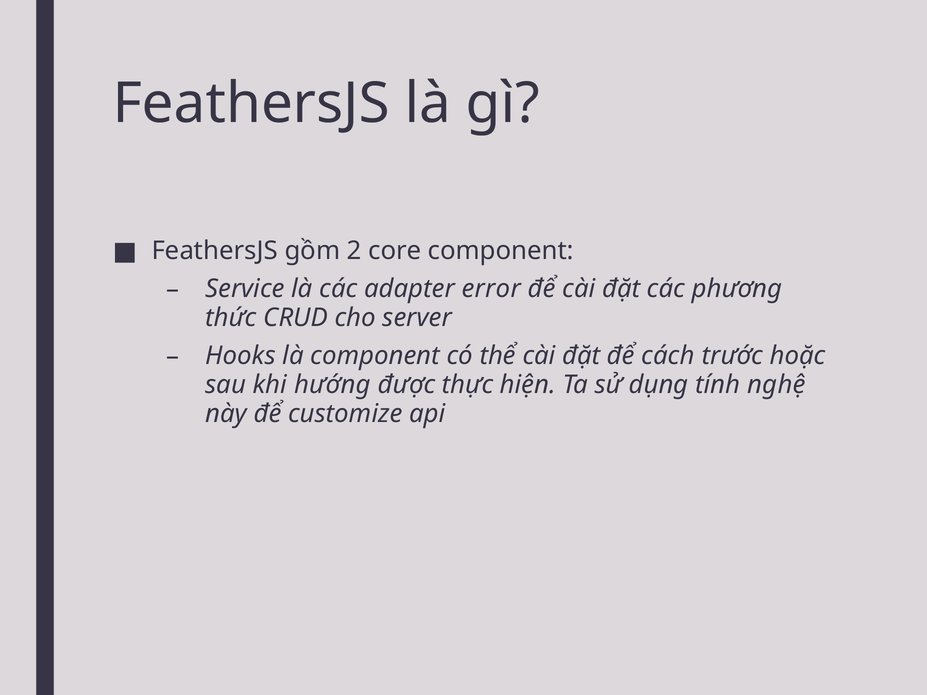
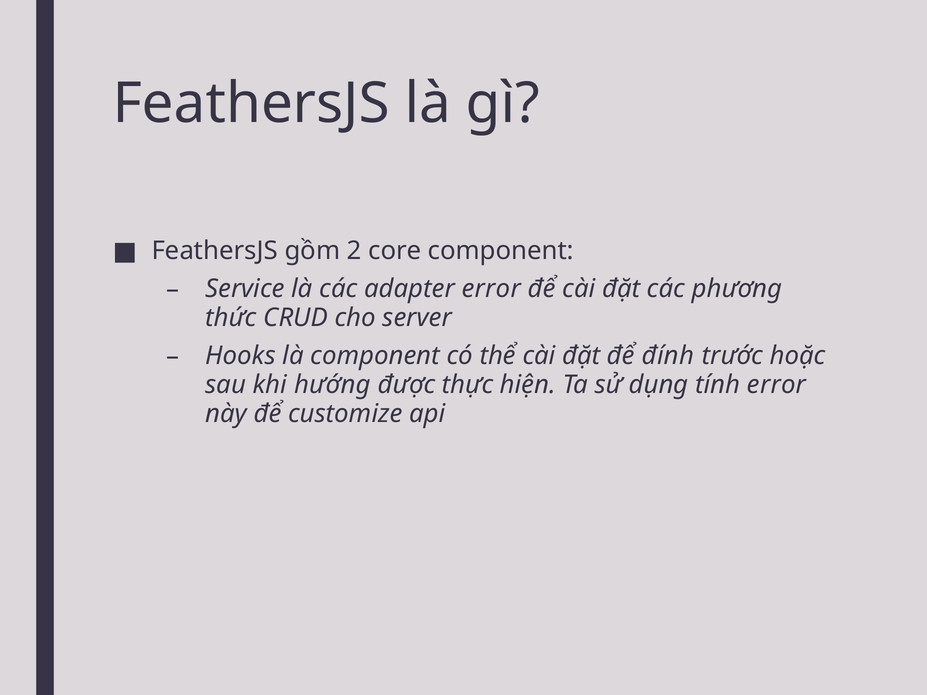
cách: cách -> đính
tính nghệ: nghệ -> error
